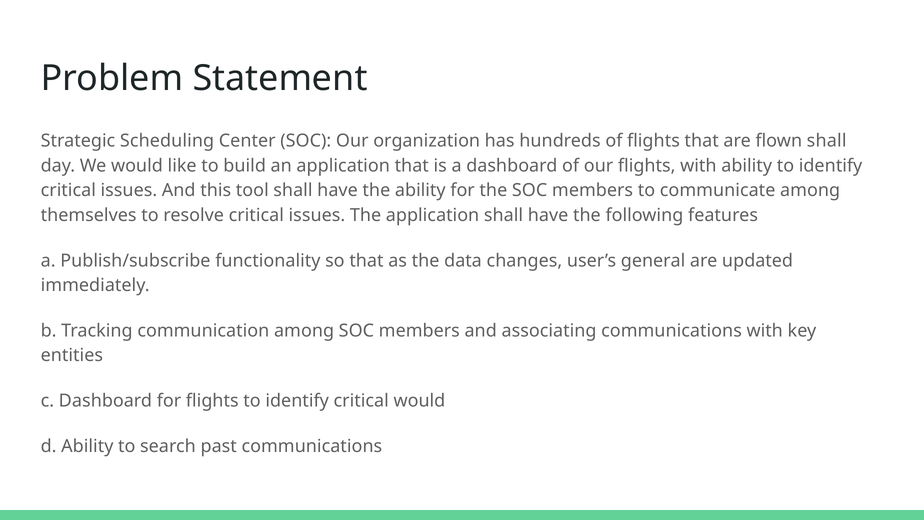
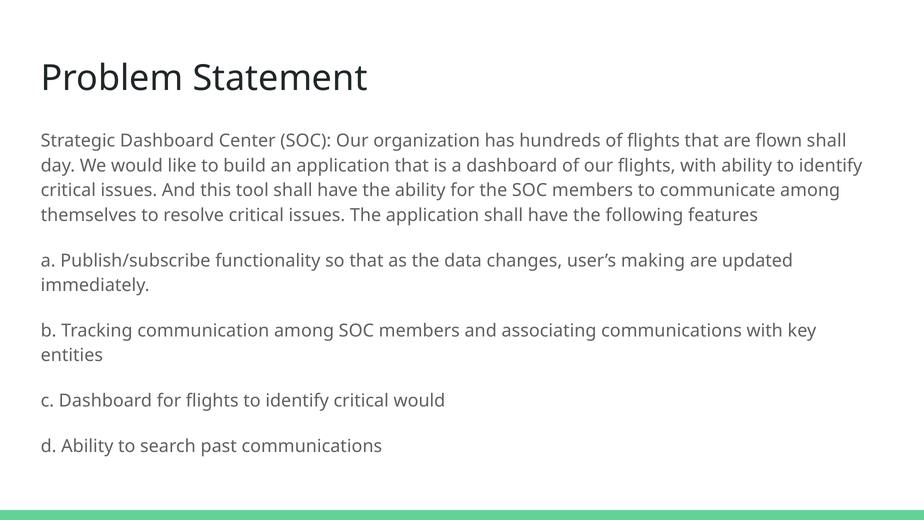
Strategic Scheduling: Scheduling -> Dashboard
general: general -> making
